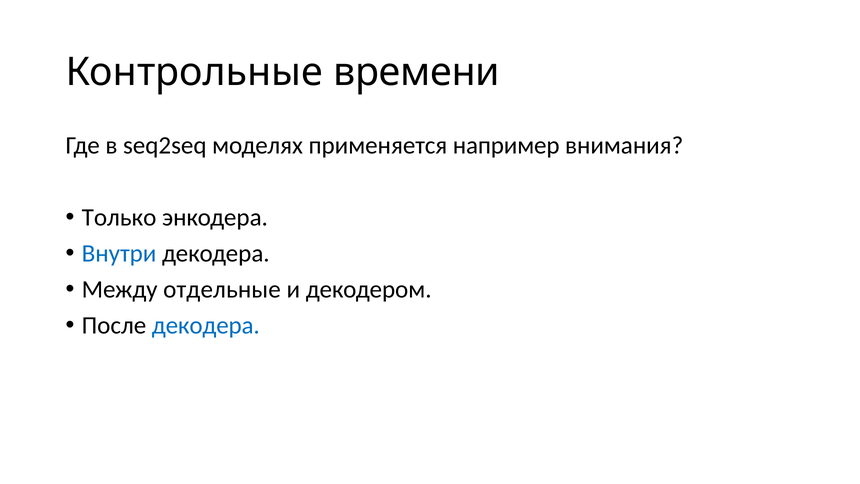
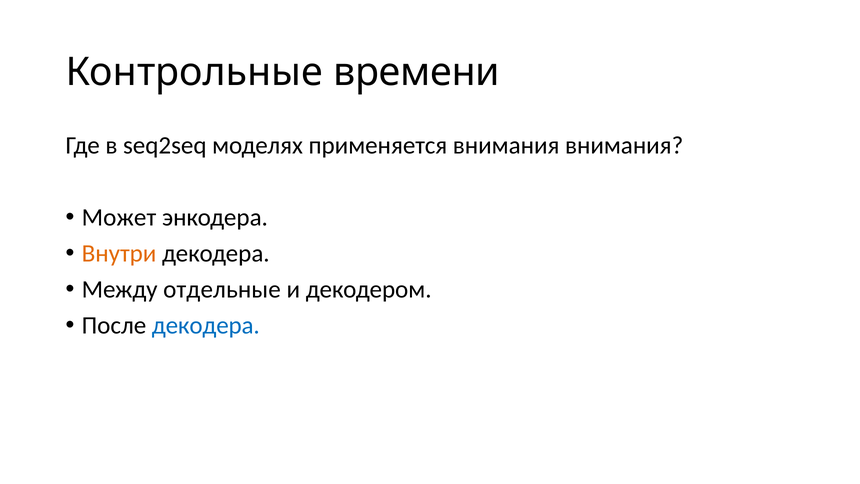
применяется например: например -> внимания
Только: Только -> Может
Внутри colour: blue -> orange
